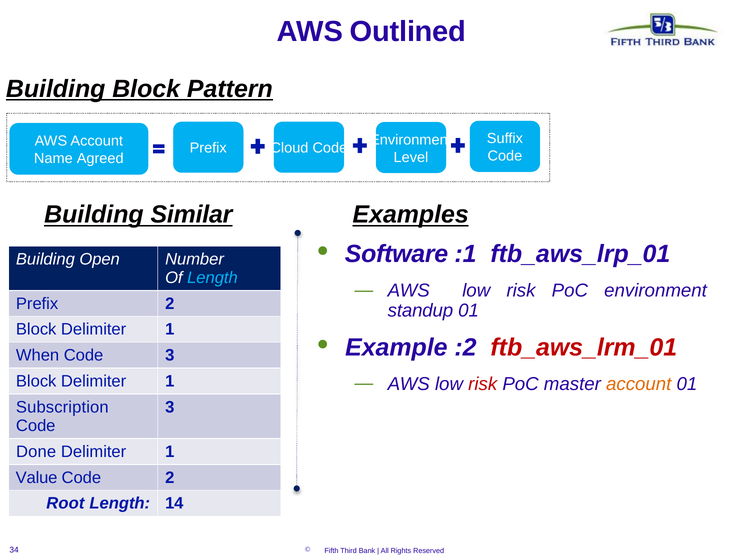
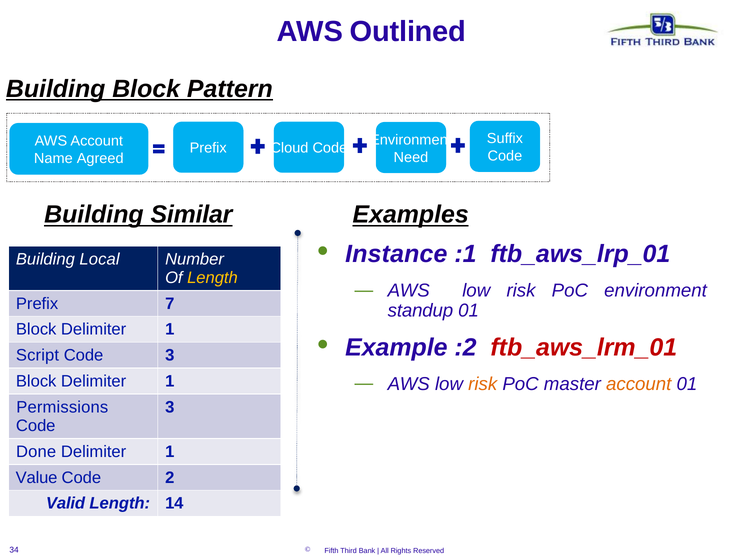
Level: Level -> Need
Software: Software -> Instance
Open: Open -> Local
Length at (212, 278) colour: light blue -> yellow
Prefix 2: 2 -> 7
When: When -> Script
risk at (483, 384) colour: red -> orange
Subscription: Subscription -> Permissions
Root: Root -> Valid
